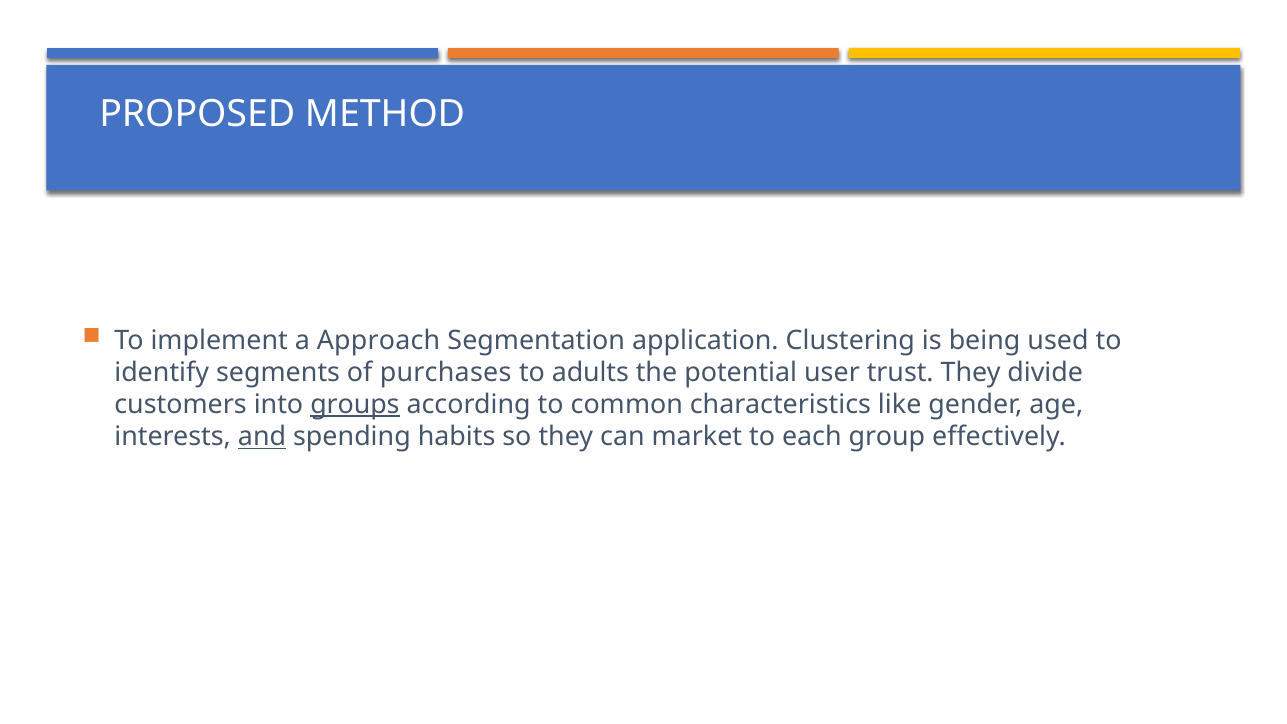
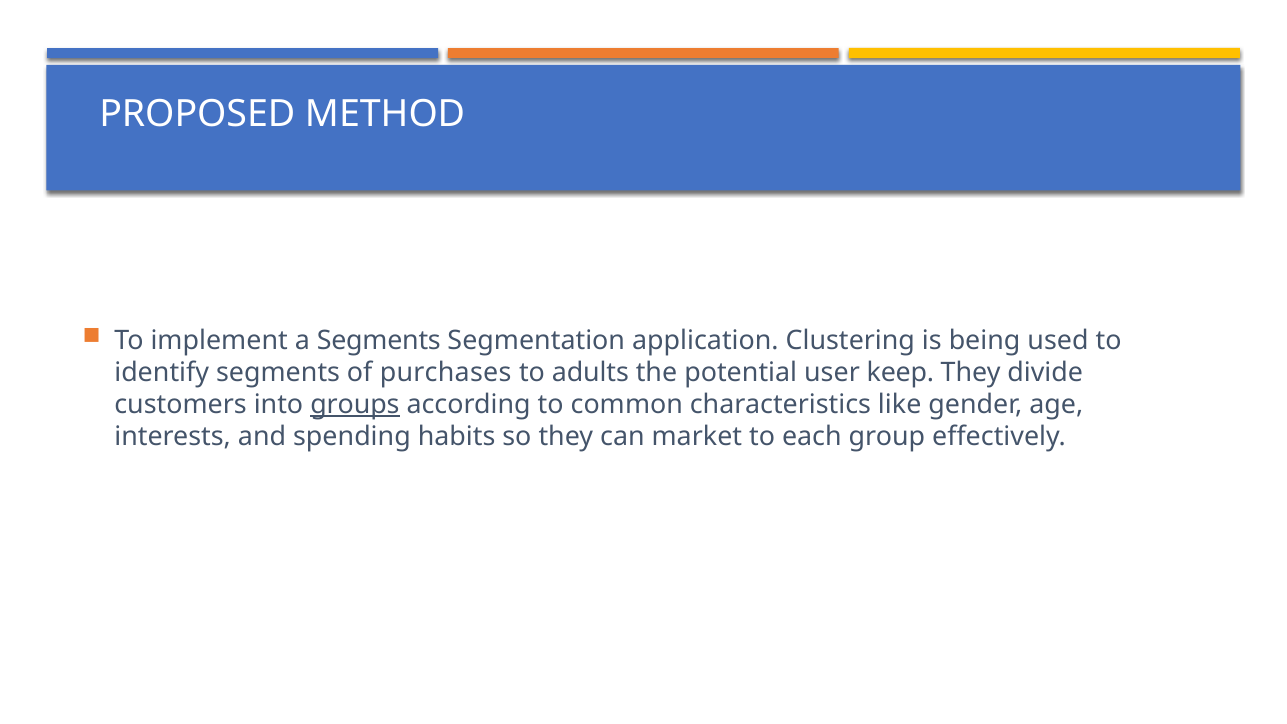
a Approach: Approach -> Segments
trust: trust -> keep
and underline: present -> none
